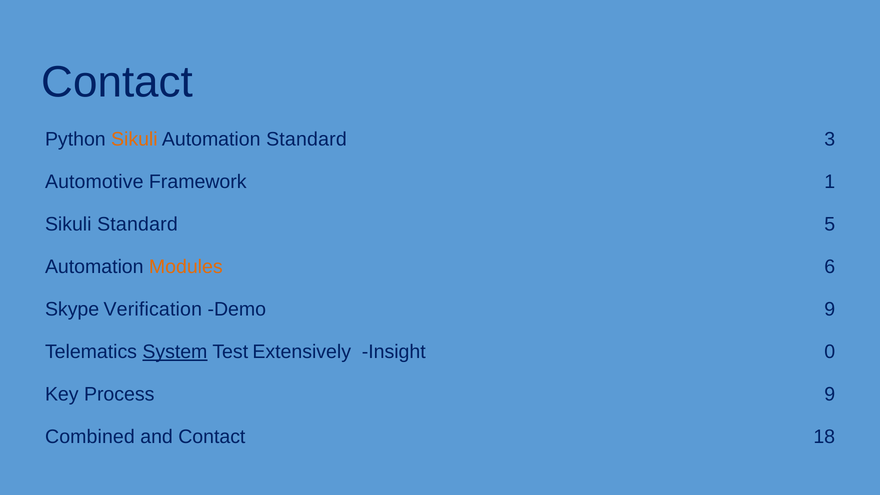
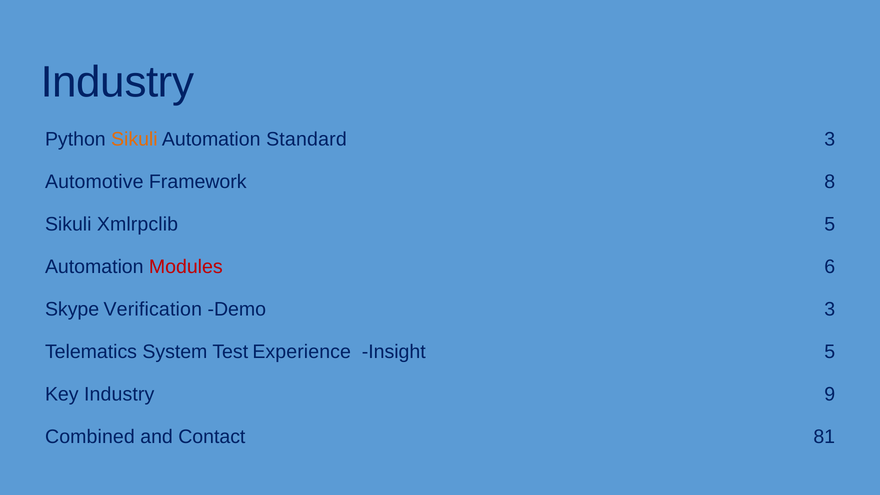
Contact at (117, 82): Contact -> Industry
1: 1 -> 8
Sikuli Standard: Standard -> Xmlrpclib
Modules colour: orange -> red
Demo 9: 9 -> 3
System underline: present -> none
Extensively: Extensively -> Experience
Insight 0: 0 -> 5
Key Process: Process -> Industry
18: 18 -> 81
